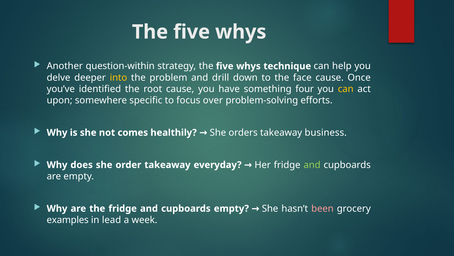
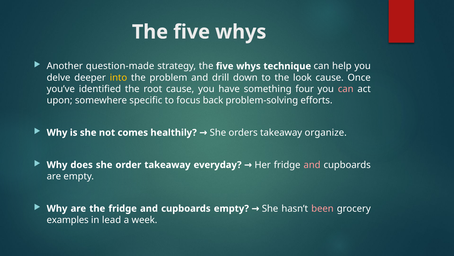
question-within: question-within -> question-made
face: face -> look
can at (346, 89) colour: yellow -> pink
over: over -> back
business: business -> organize
and at (312, 164) colour: light green -> pink
